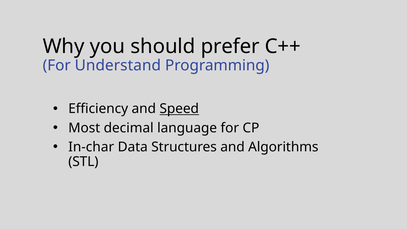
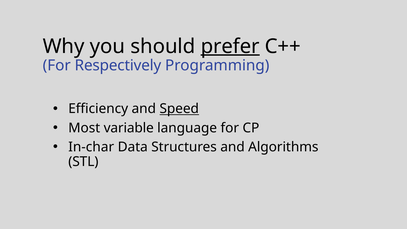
prefer underline: none -> present
Understand: Understand -> Respectively
decimal: decimal -> variable
